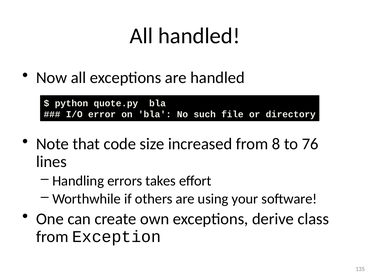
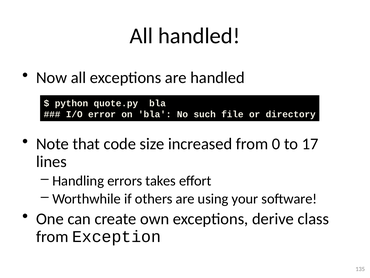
8: 8 -> 0
76: 76 -> 17
